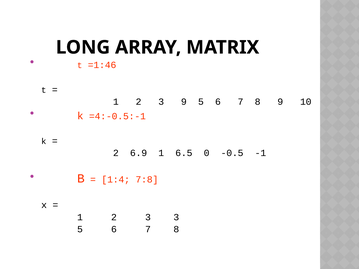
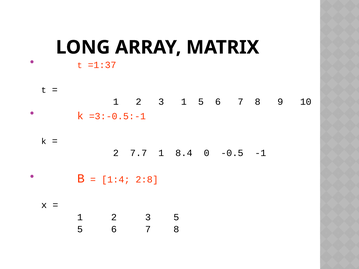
=1:46: =1:46 -> =1:37
3 9: 9 -> 1
=4:-0.5:-1: =4:-0.5:-1 -> =3:-0.5:-1
6.9: 6.9 -> 7.7
6.5: 6.5 -> 8.4
7:8: 7:8 -> 2:8
3 3: 3 -> 5
